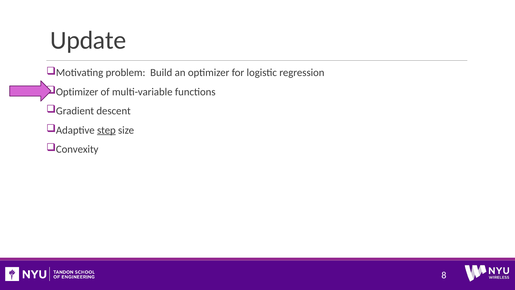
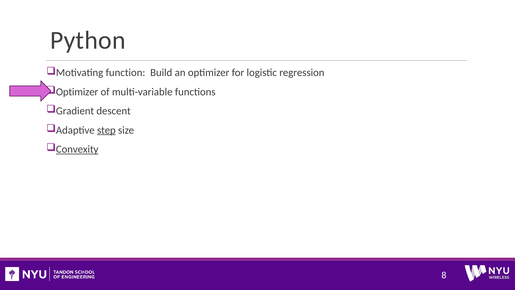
Update: Update -> Python
problem: problem -> function
Convexity underline: none -> present
